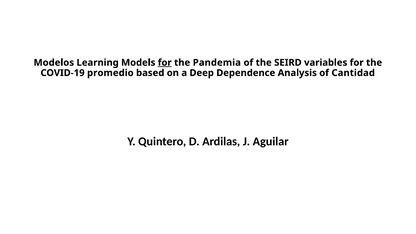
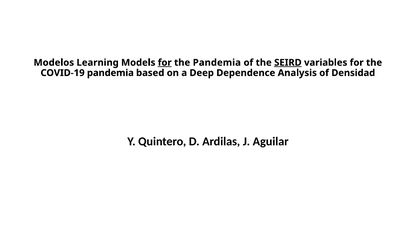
SEIRD underline: none -> present
COVID-19 promedio: promedio -> pandemia
Cantidad: Cantidad -> Densidad
